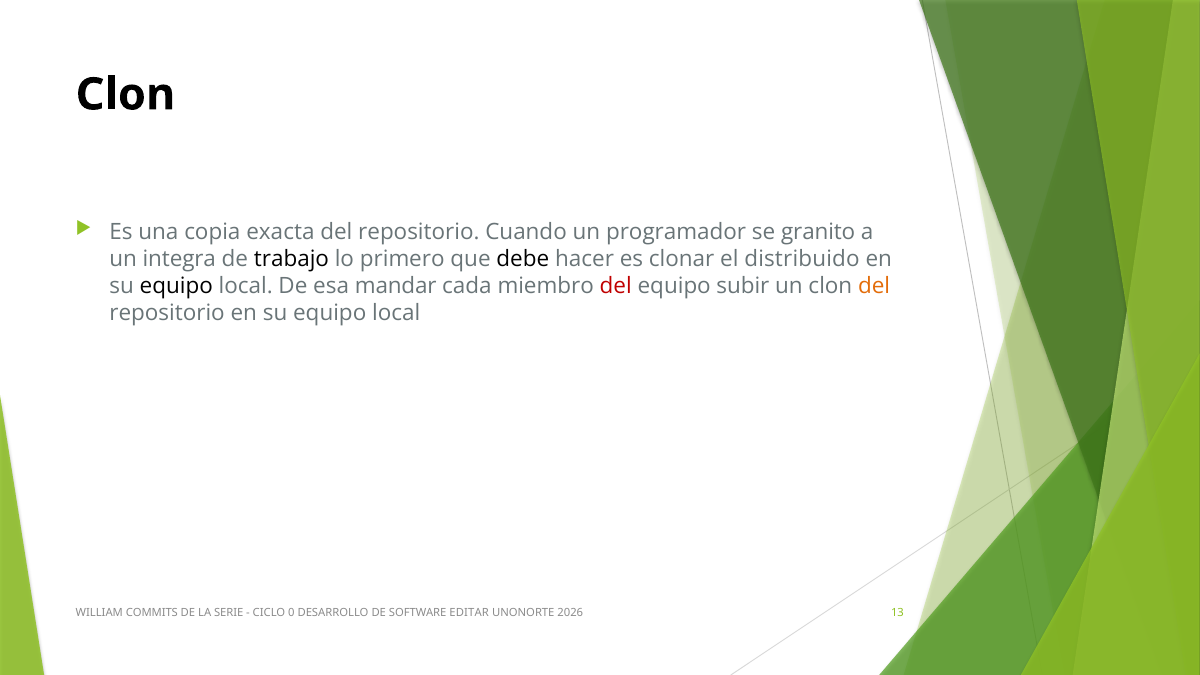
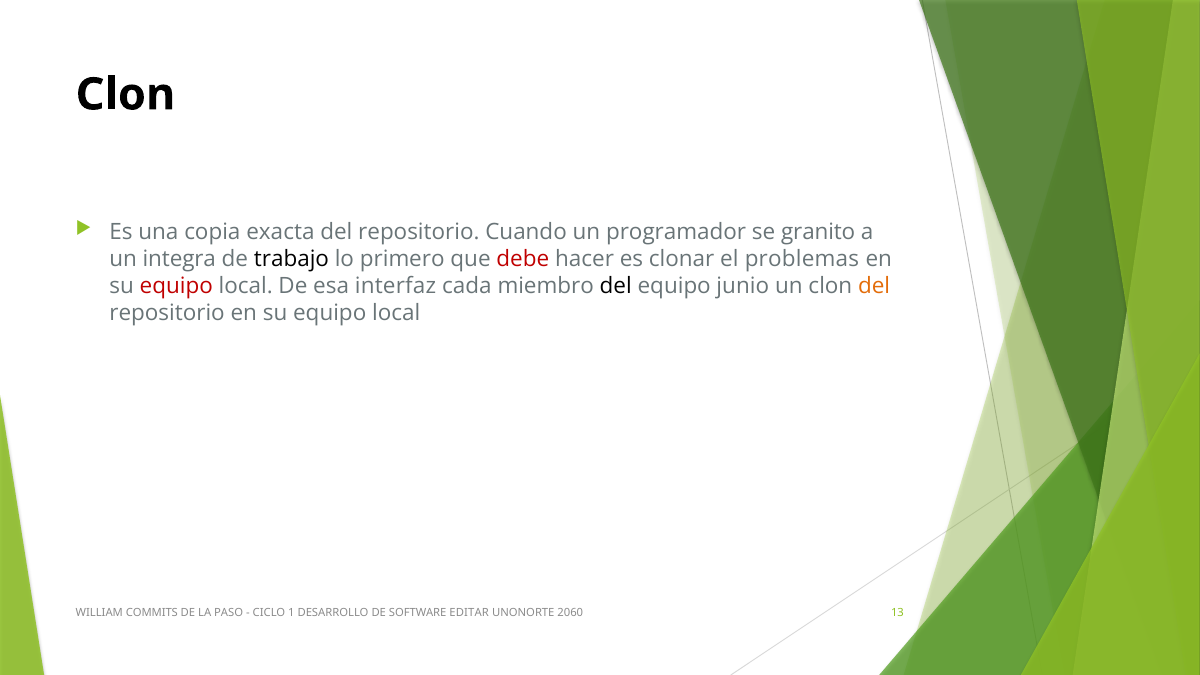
debe colour: black -> red
distribuido: distribuido -> problemas
equipo at (176, 286) colour: black -> red
mandar: mandar -> interfaz
del at (616, 286) colour: red -> black
subir: subir -> junio
SERIE: SERIE -> PASO
0: 0 -> 1
2026: 2026 -> 2060
